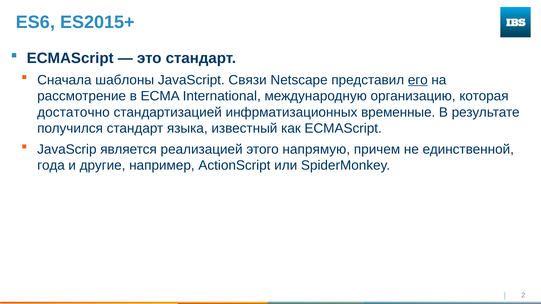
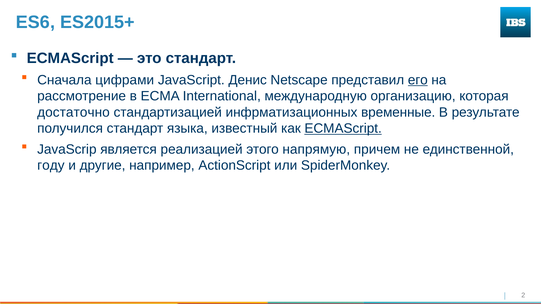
шаблоны: шаблоны -> цифрами
Связи: Связи -> Денис
ECMAScript at (343, 129) underline: none -> present
года: года -> году
